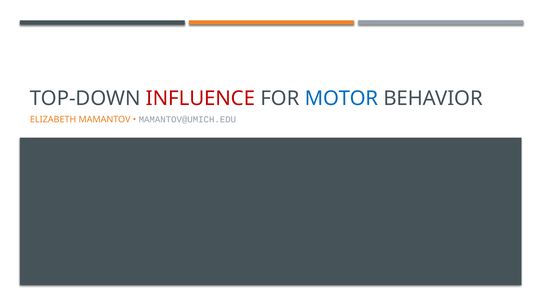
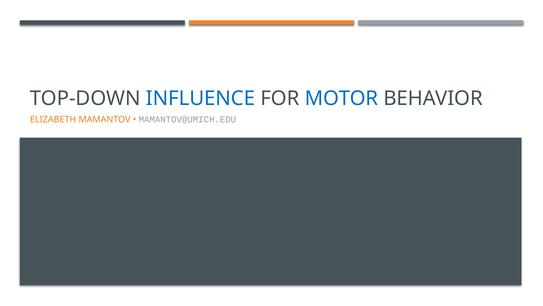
INFLUENCE colour: red -> blue
